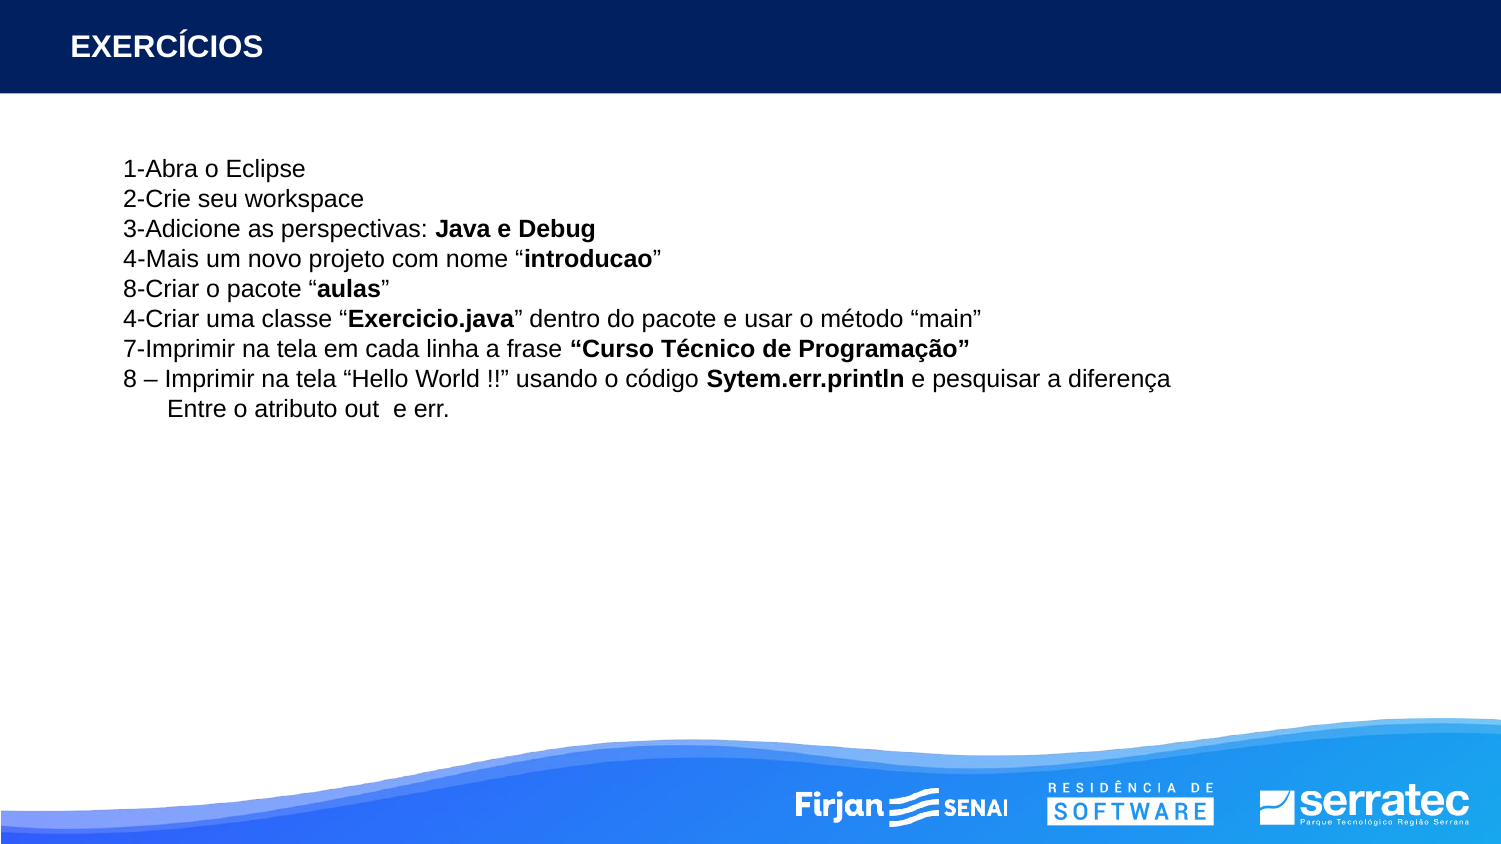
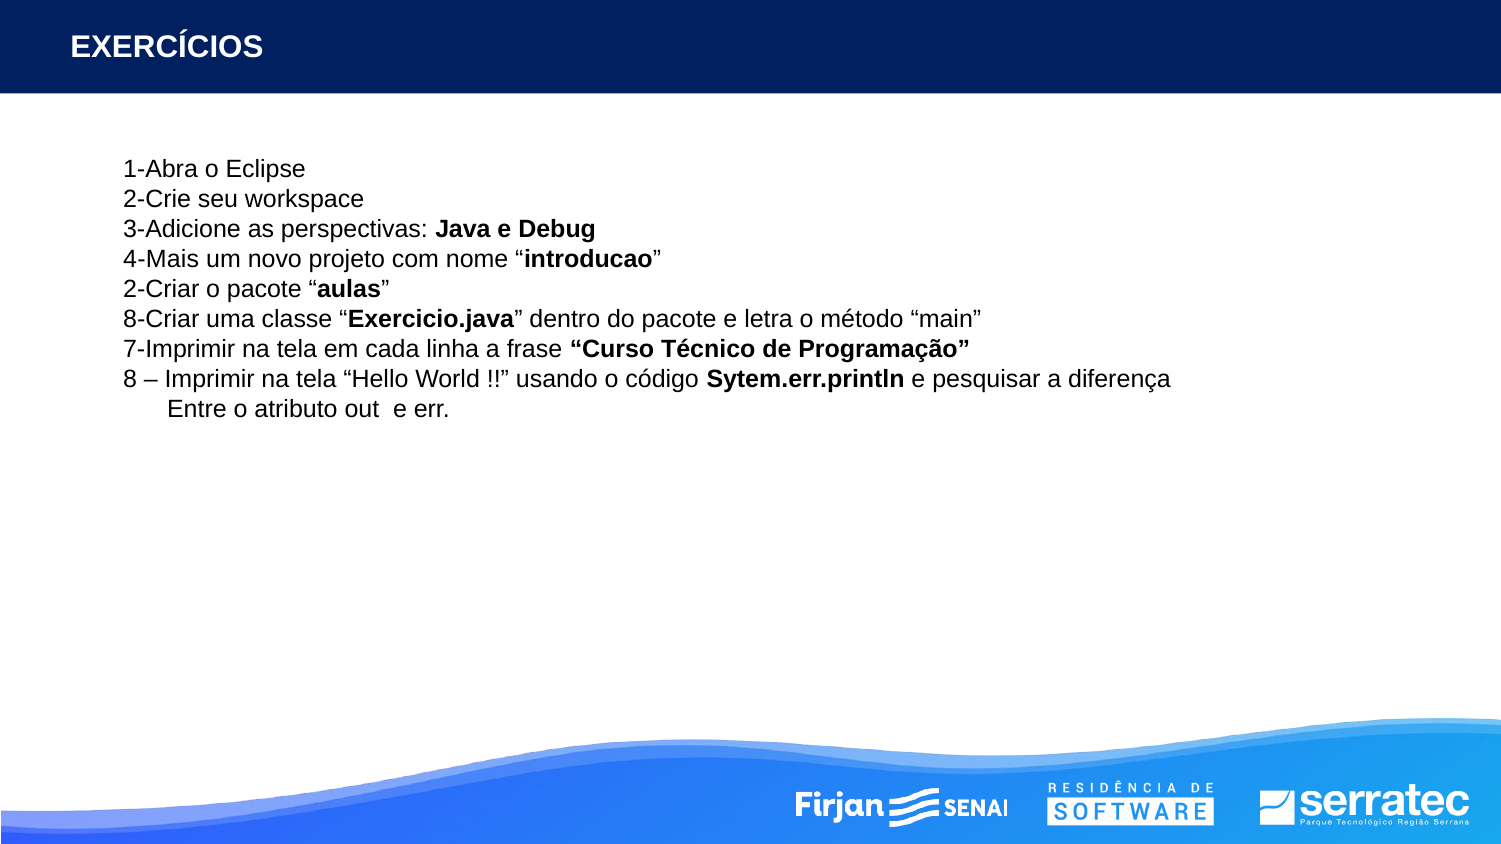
8-Criar: 8-Criar -> 2-Criar
4-Criar: 4-Criar -> 8-Criar
usar: usar -> letra
